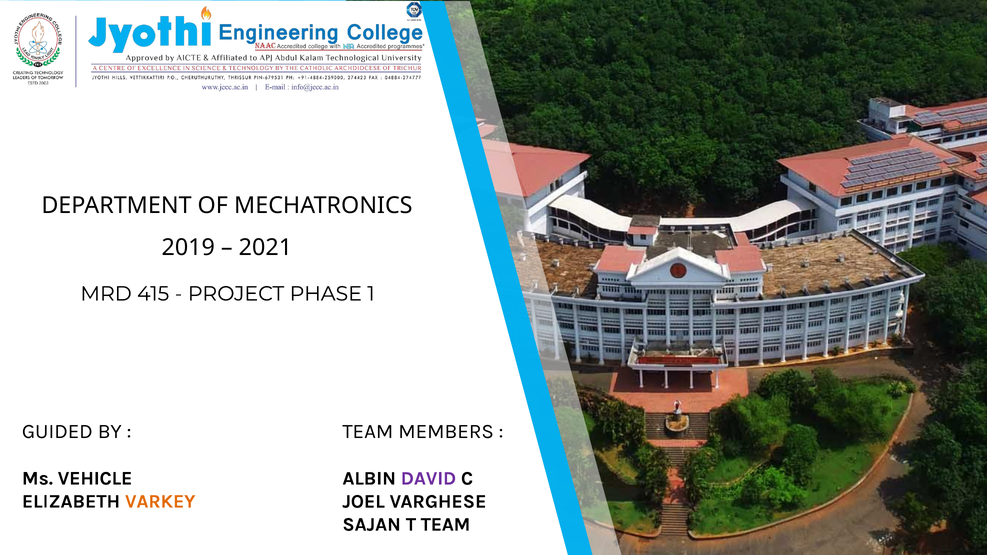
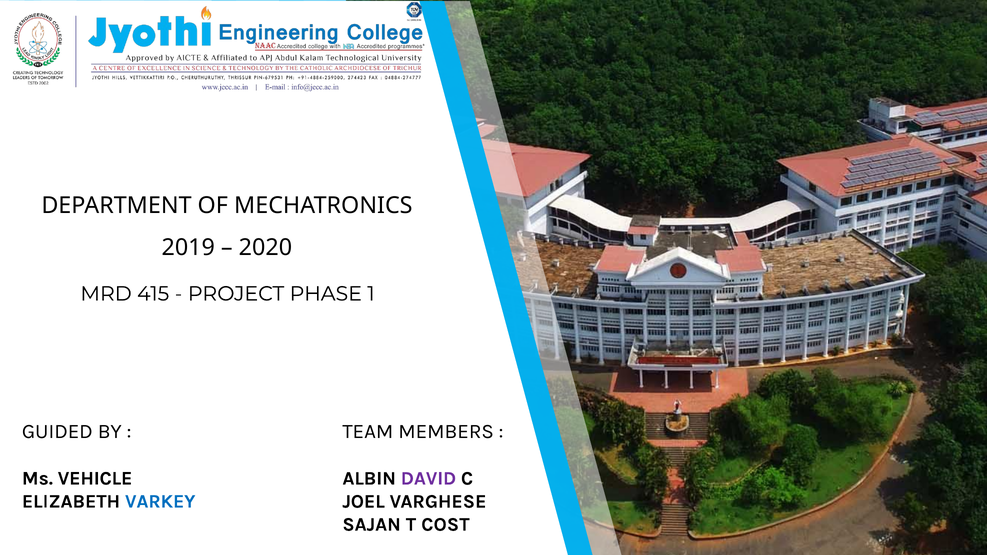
2021: 2021 -> 2020
VARKEY colour: orange -> blue
T TEAM: TEAM -> COST
